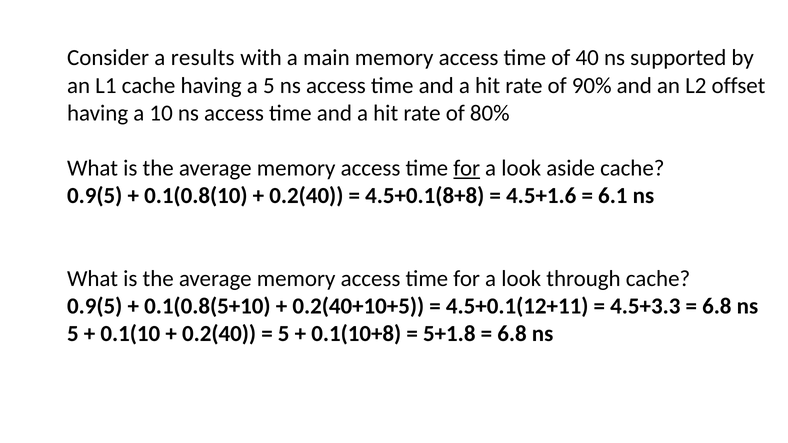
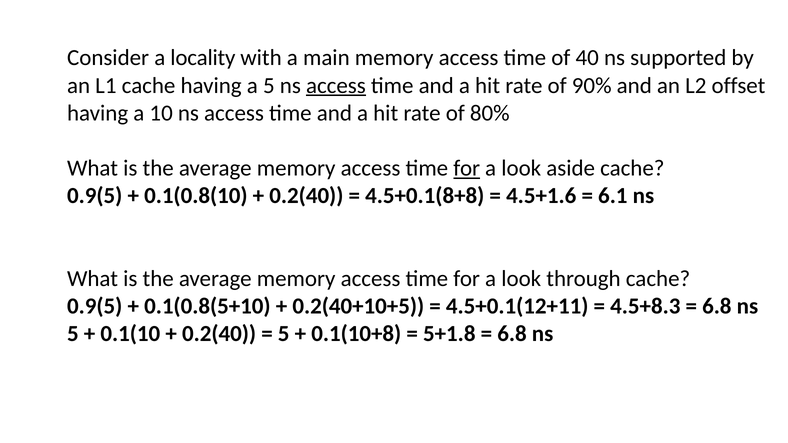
results: results -> locality
access at (336, 86) underline: none -> present
4.5+3.3: 4.5+3.3 -> 4.5+8.3
